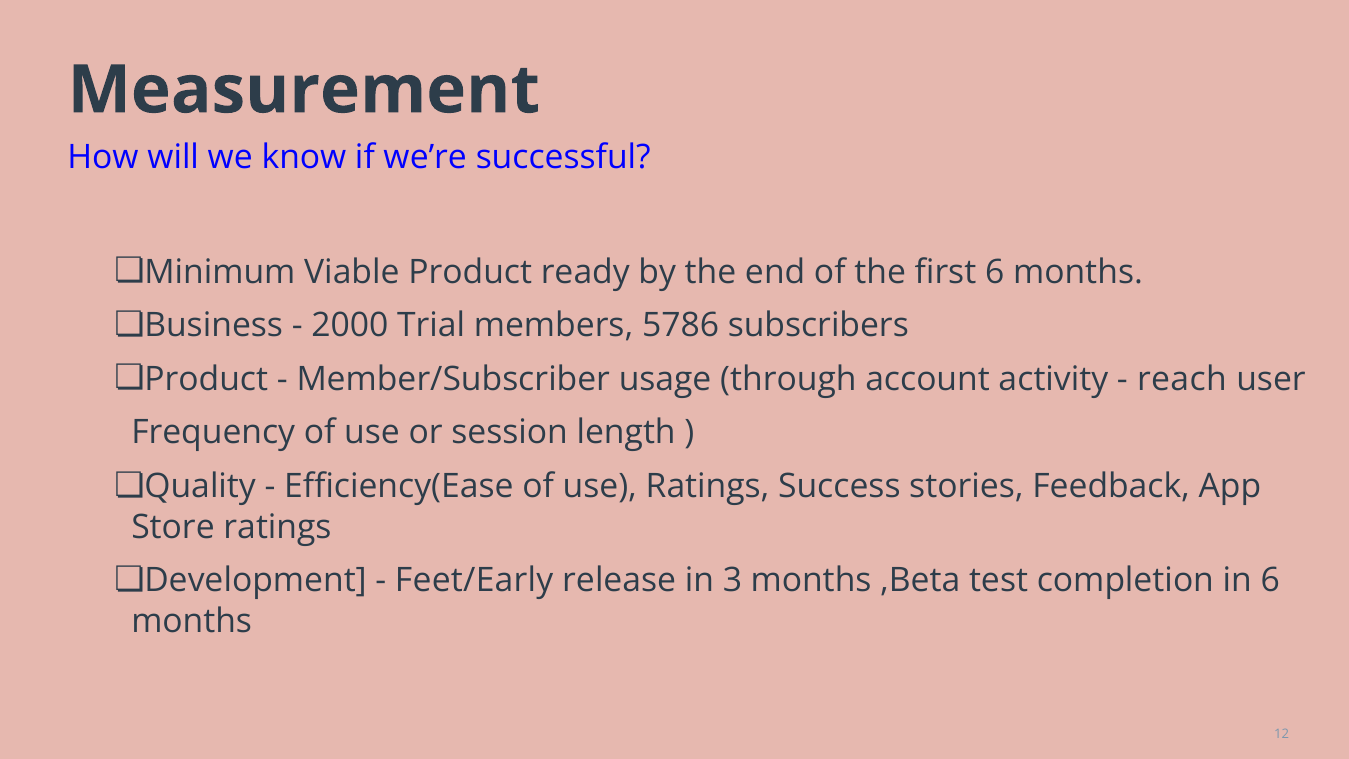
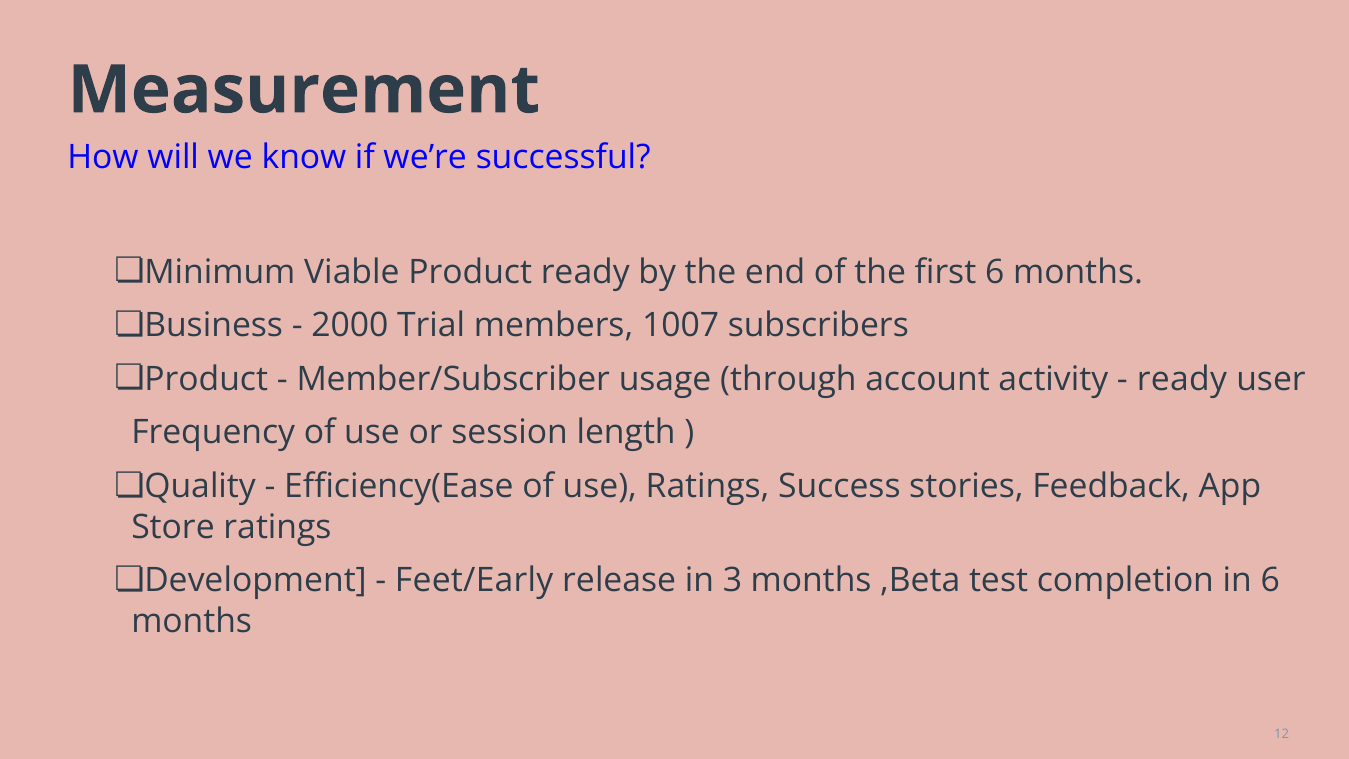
5786: 5786 -> 1007
reach at (1182, 379): reach -> ready
